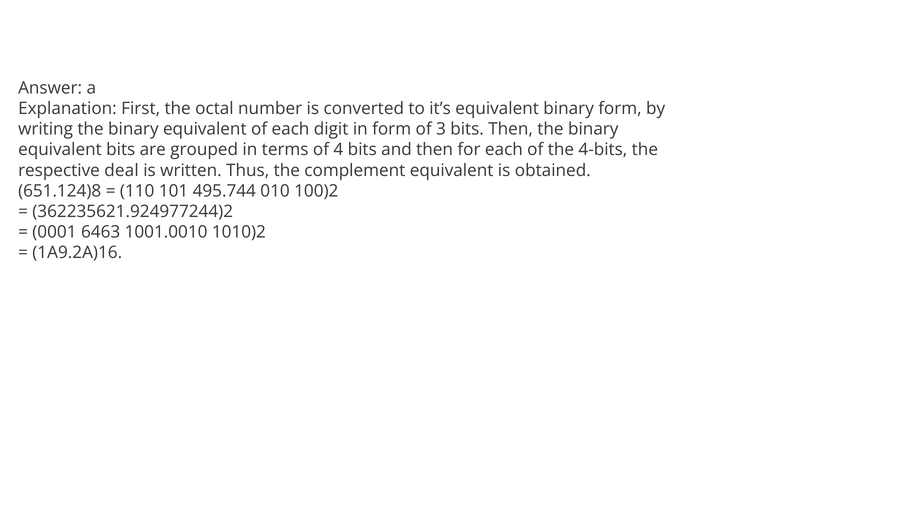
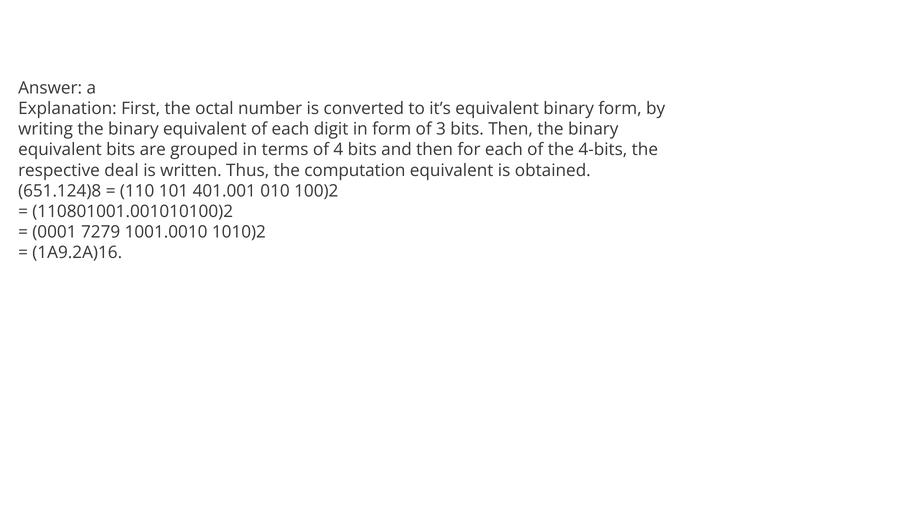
complement: complement -> computation
495.744: 495.744 -> 401.001
362235621.924977244)2: 362235621.924977244)2 -> 110801001.001010100)2
6463: 6463 -> 7279
